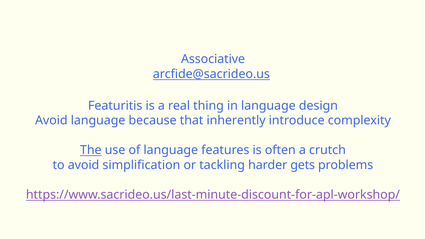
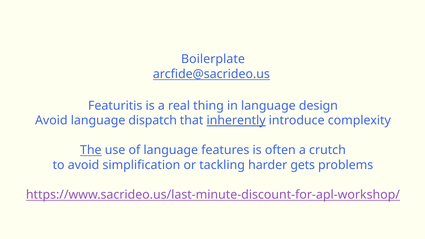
Associative: Associative -> Boilerplate
because: because -> dispatch
inherently underline: none -> present
